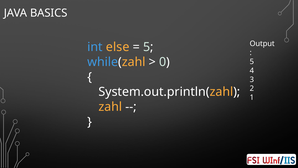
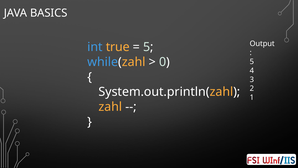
else: else -> true
